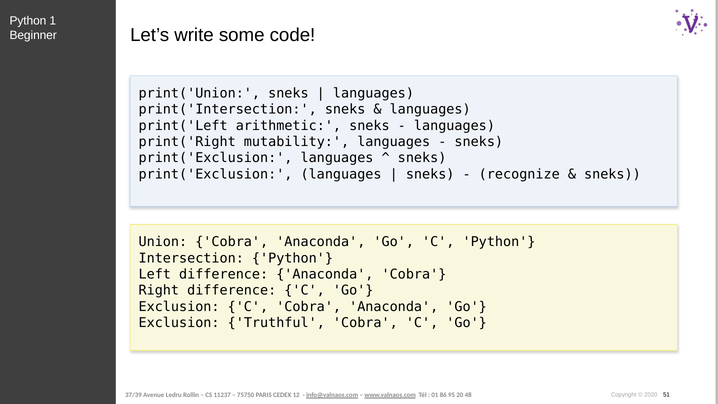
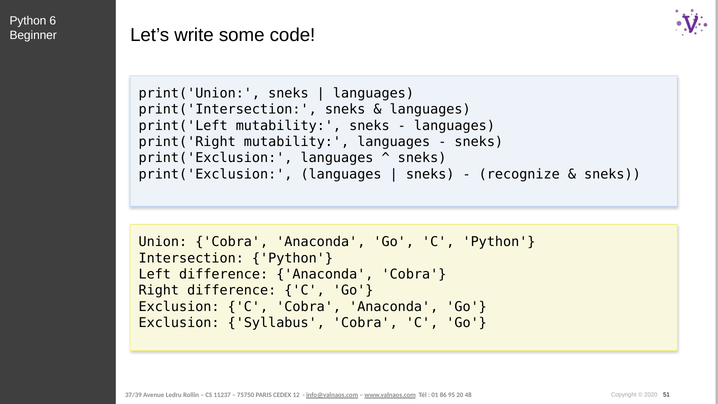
1: 1 -> 6
print('Left arithmetic: arithmetic -> mutability
Truthful: Truthful -> Syllabus
